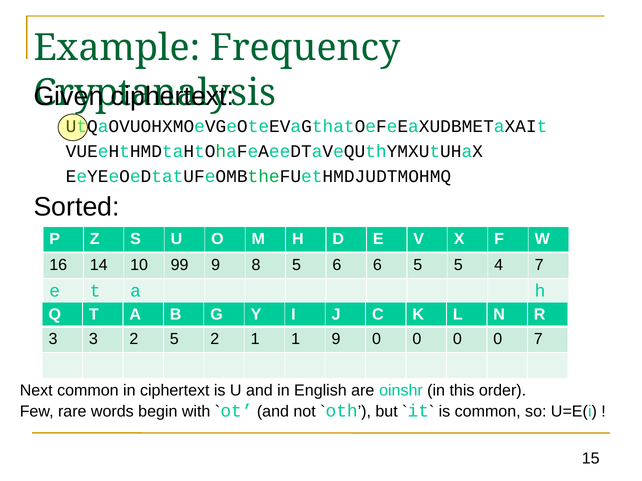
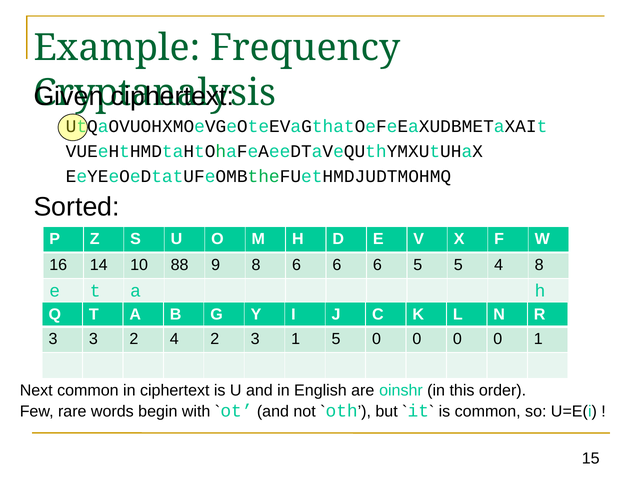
99: 99 -> 88
8 5: 5 -> 6
4 7: 7 -> 8
2 5: 5 -> 4
2 1: 1 -> 3
1 9: 9 -> 5
0 7: 7 -> 1
